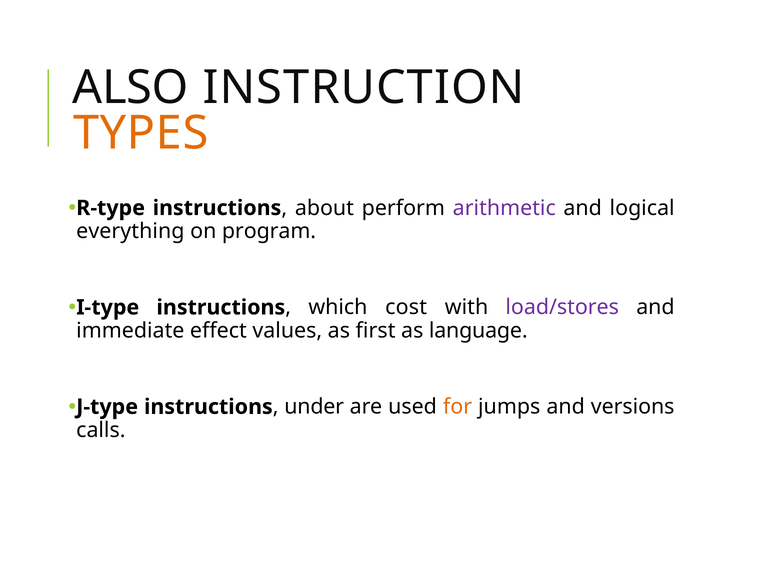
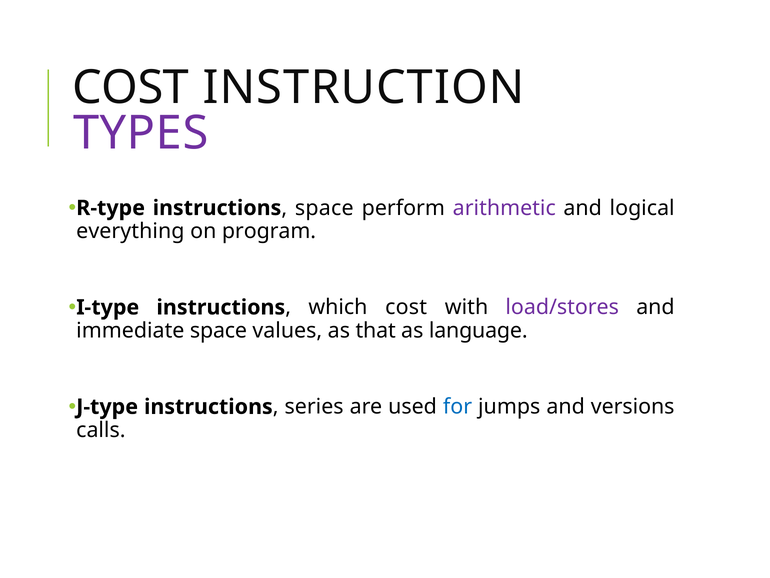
ALSO at (131, 88): ALSO -> COST
TYPES colour: orange -> purple
about at (324, 208): about -> space
immediate effect: effect -> space
first: first -> that
under: under -> series
for colour: orange -> blue
